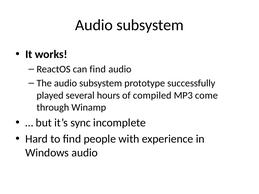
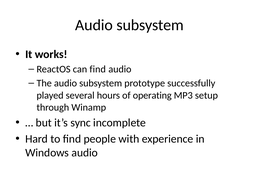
compiled: compiled -> operating
come: come -> setup
